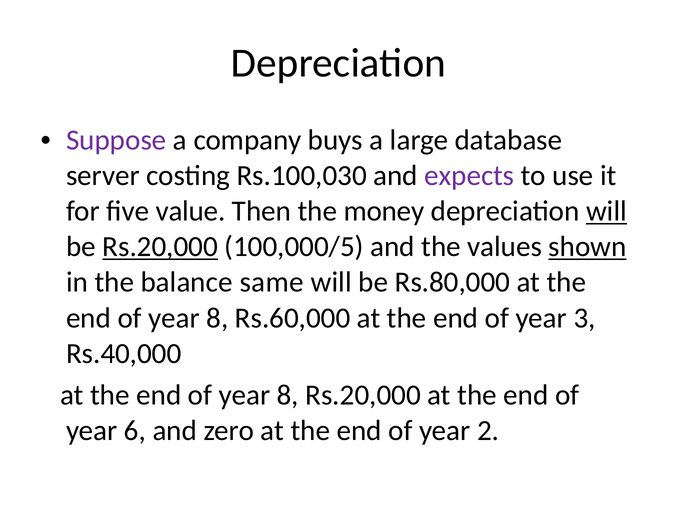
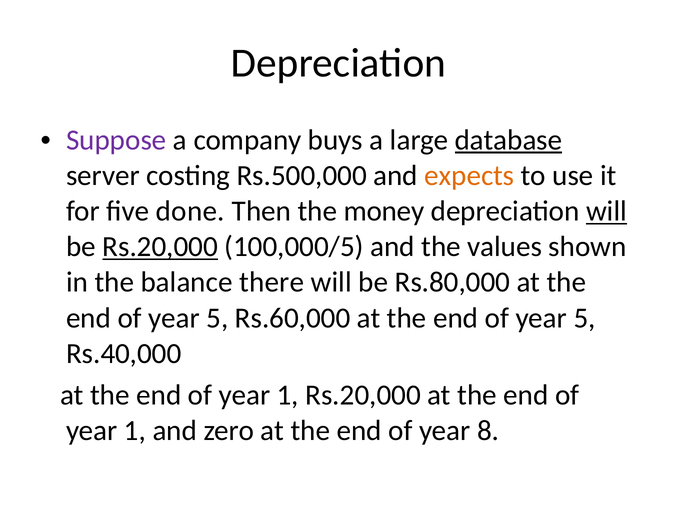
database underline: none -> present
Rs.100,030: Rs.100,030 -> Rs.500,000
expects colour: purple -> orange
value: value -> done
shown underline: present -> none
same: same -> there
8 at (217, 318): 8 -> 5
3 at (585, 318): 3 -> 5
8 at (288, 395): 8 -> 1
6 at (135, 430): 6 -> 1
2: 2 -> 8
